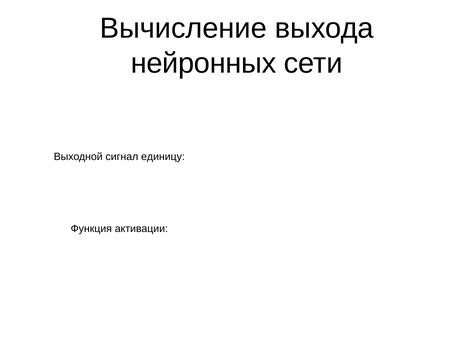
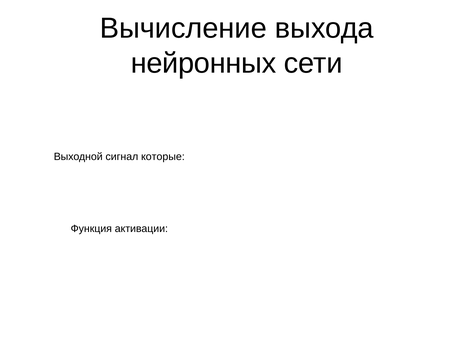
единицу: единицу -> которые
